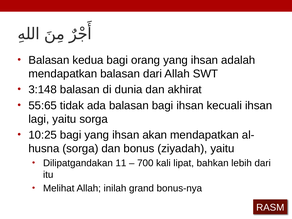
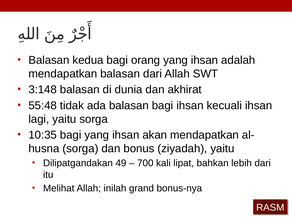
55:65: 55:65 -> 55:48
10:25: 10:25 -> 10:35
11: 11 -> 49
